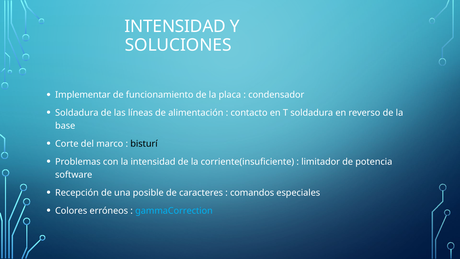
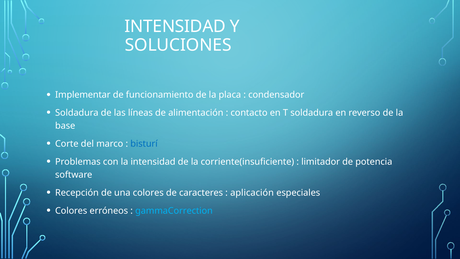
bisturí colour: black -> blue
una posible: posible -> colores
comandos: comandos -> aplicación
